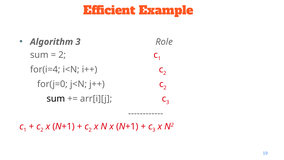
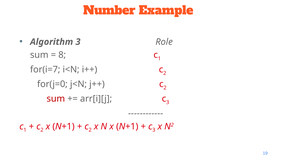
Efficient: Efficient -> Number
2 at (62, 55): 2 -> 8
for(i=4: for(i=4 -> for(i=7
sum at (56, 99) colour: black -> red
